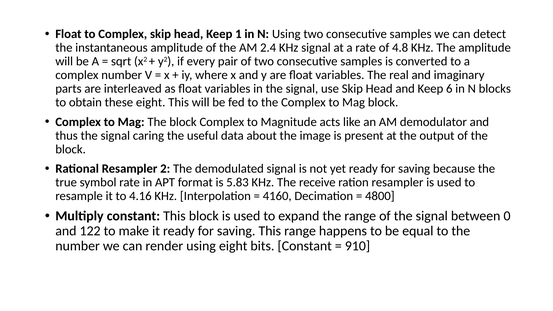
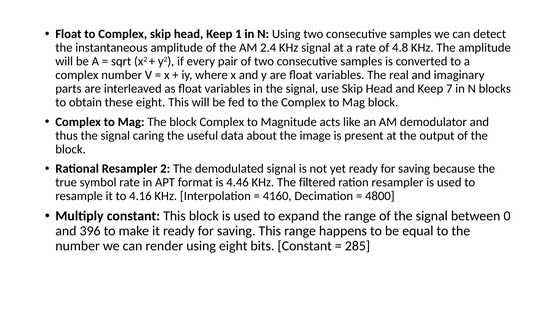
6: 6 -> 7
5.83: 5.83 -> 4.46
receive: receive -> filtered
122: 122 -> 396
910: 910 -> 285
